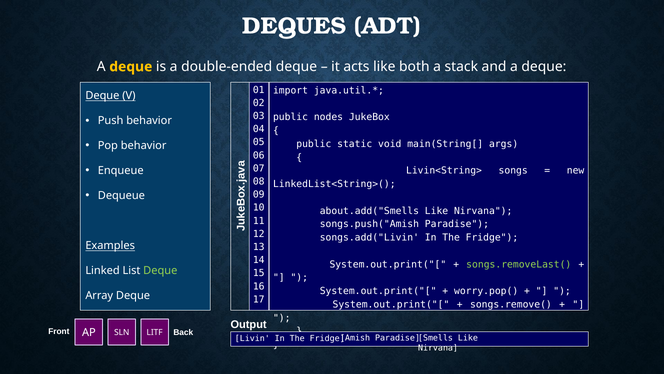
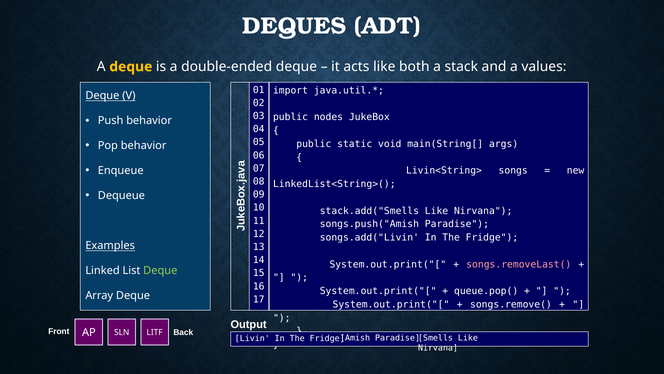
and a deque: deque -> values
about.add("Smells: about.add("Smells -> stack.add("Smells
songs.removeLast( colour: light green -> pink
worry.pop(: worry.pop( -> queue.pop(
